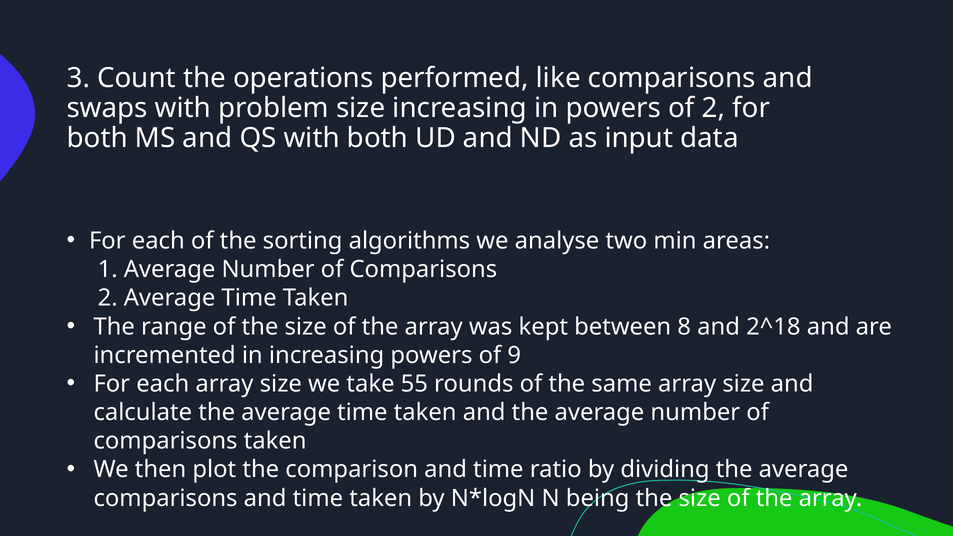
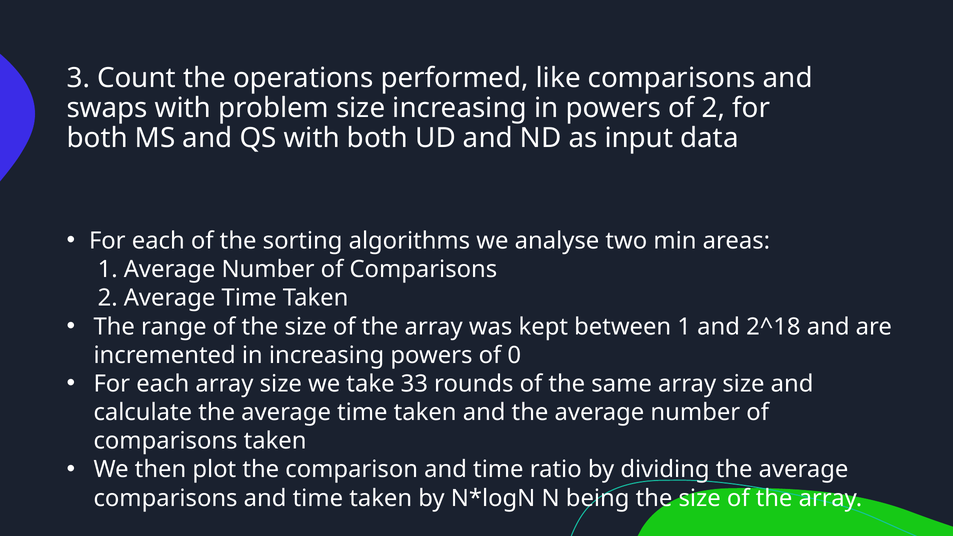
between 8: 8 -> 1
9: 9 -> 0
55: 55 -> 33
